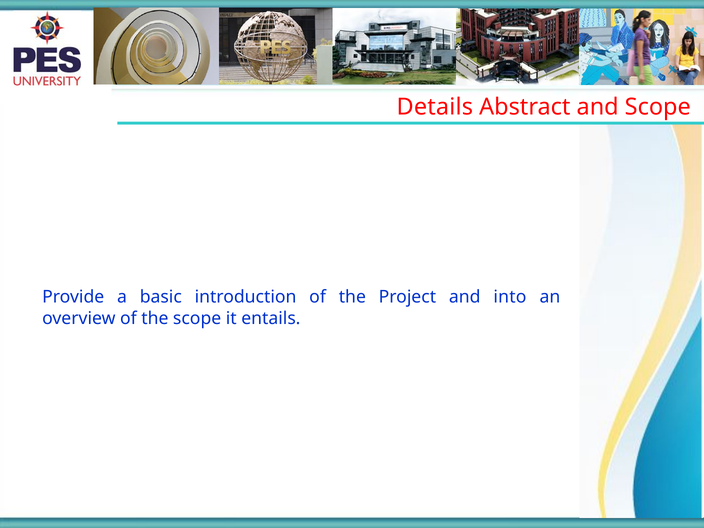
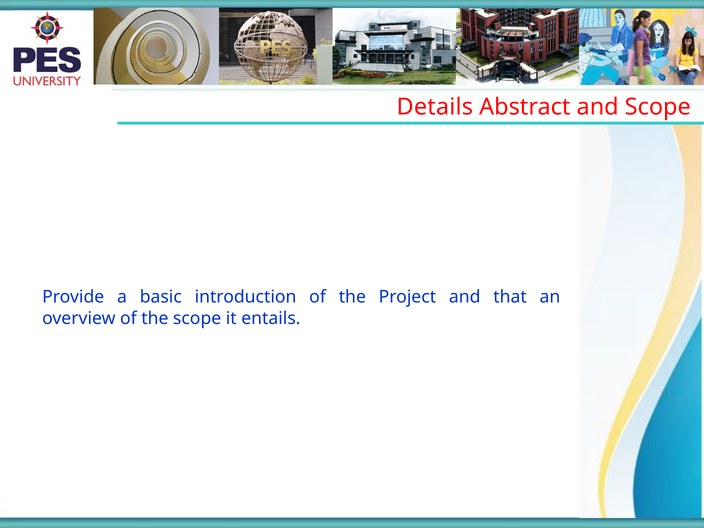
into: into -> that
